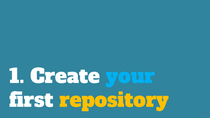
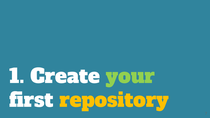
your colour: light blue -> light green
